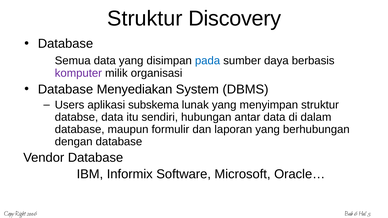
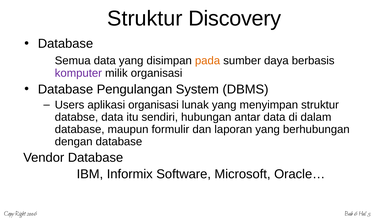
pada colour: blue -> orange
Menyediakan: Menyediakan -> Pengulangan
aplikasi subskema: subskema -> organisasi
